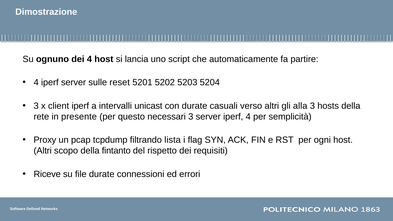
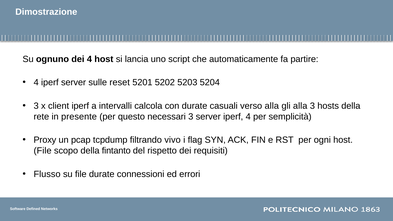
unicast: unicast -> calcola
verso altri: altri -> alla
lista: lista -> vivo
Altri at (43, 151): Altri -> File
Riceve: Riceve -> Flusso
